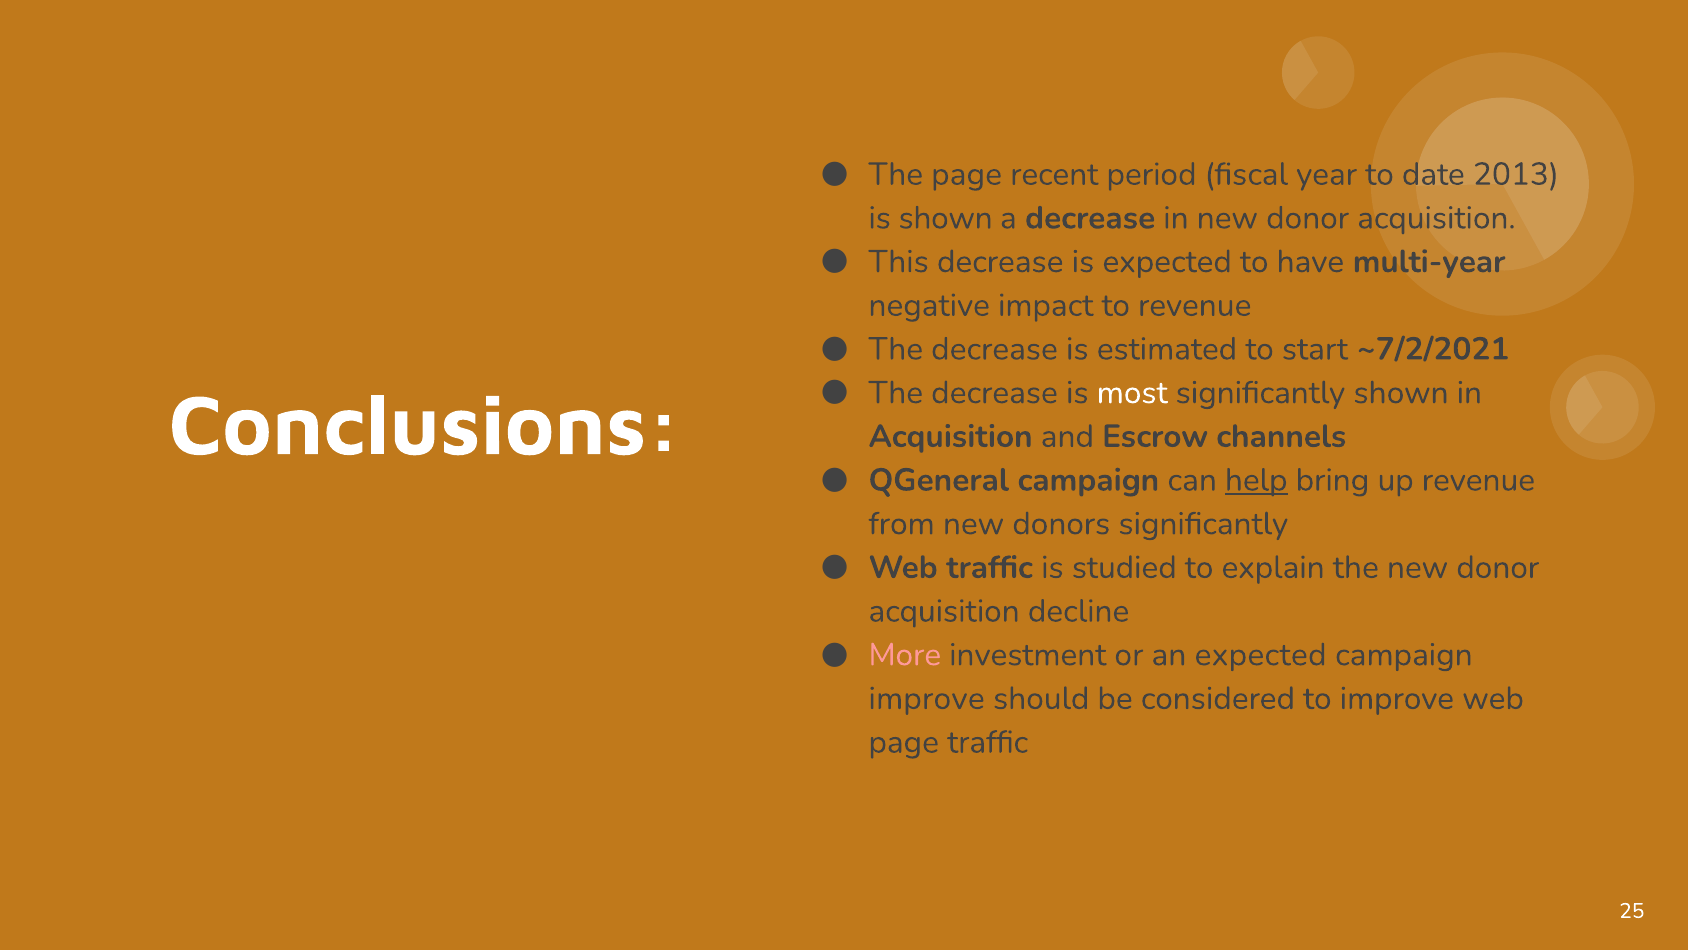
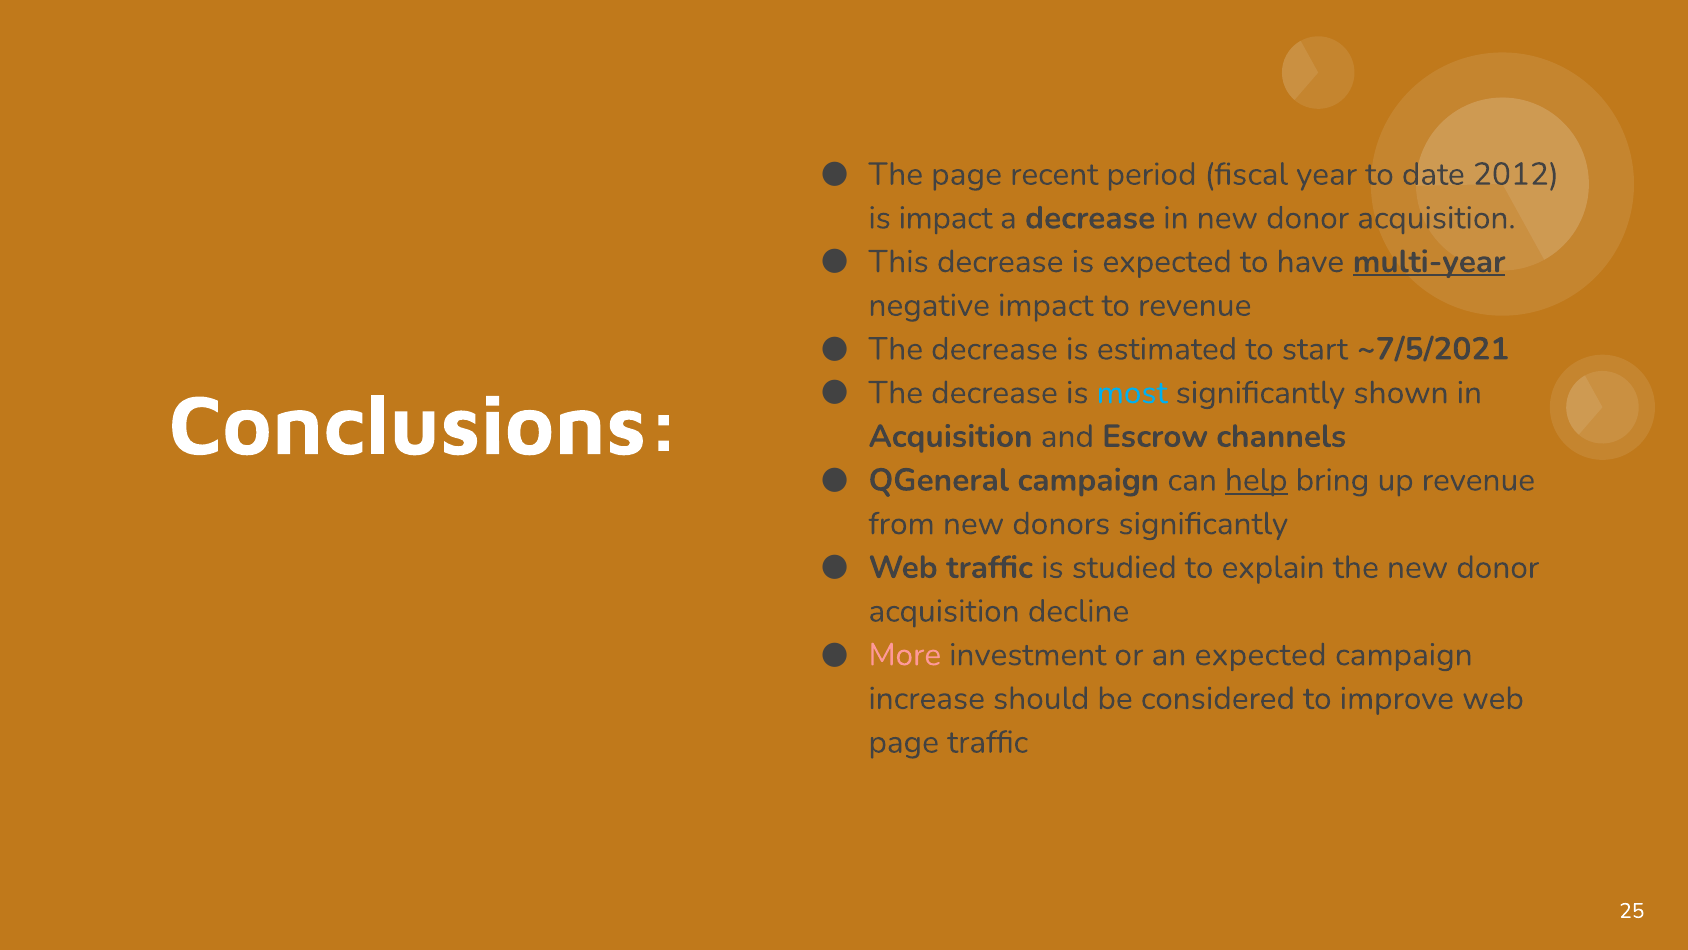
2013: 2013 -> 2012
is shown: shown -> impact
multi-year underline: none -> present
~7/2/2021: ~7/2/2021 -> ~7/5/2021
most colour: white -> light blue
improve at (927, 698): improve -> increase
